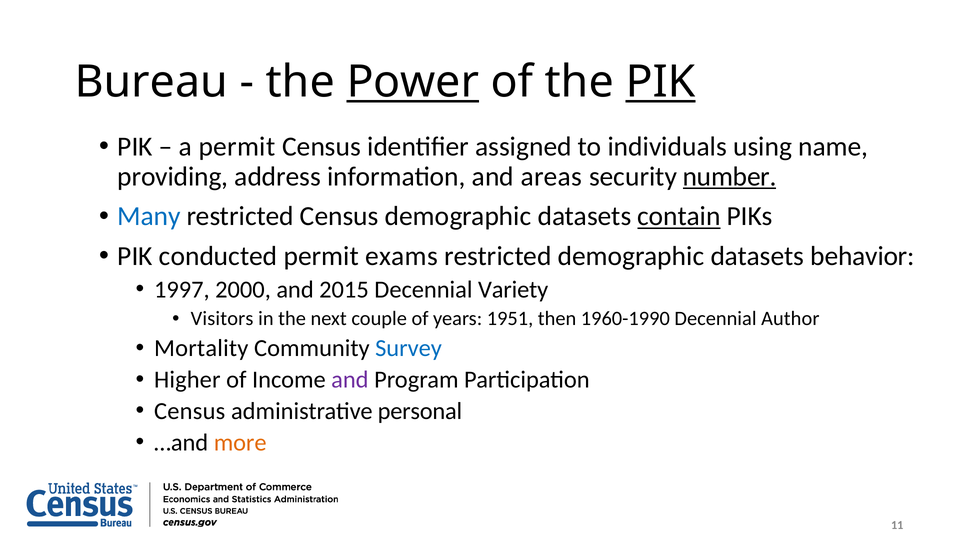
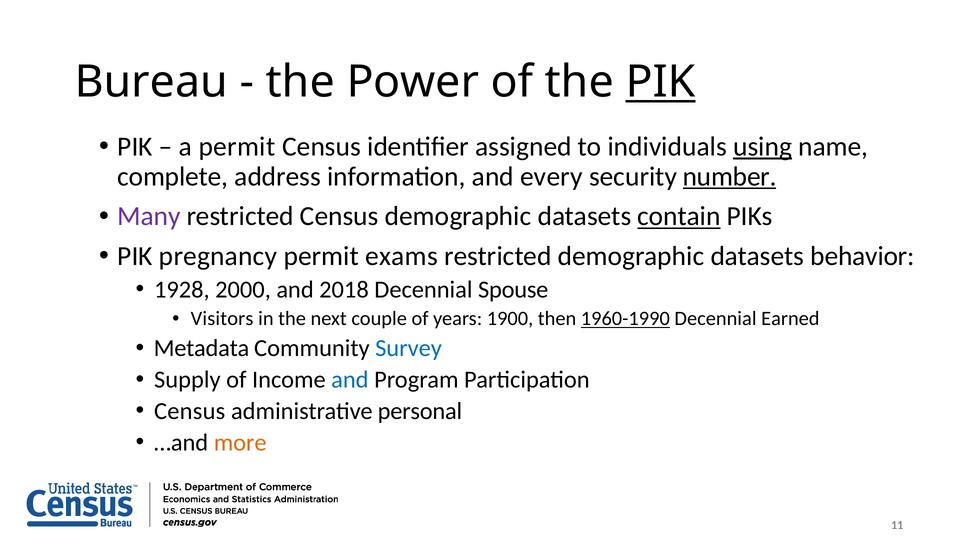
Power underline: present -> none
using underline: none -> present
providing: providing -> complete
areas: areas -> every
Many colour: blue -> purple
conducted: conducted -> pregnancy
1997: 1997 -> 1928
2015: 2015 -> 2018
Variety: Variety -> Spouse
1951: 1951 -> 1900
1960-1990 underline: none -> present
Author: Author -> Earned
Mortality: Mortality -> Metadata
Higher: Higher -> Supply
and at (350, 380) colour: purple -> blue
